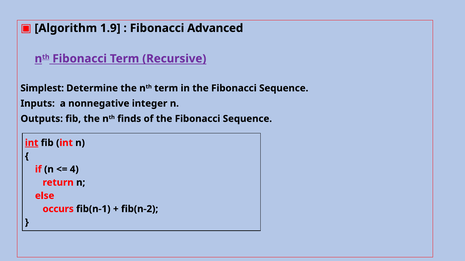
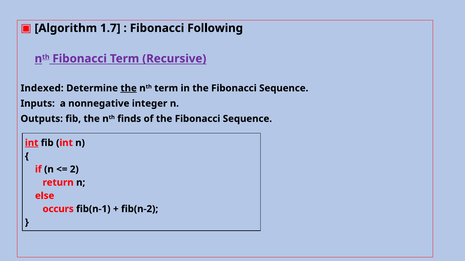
1.9: 1.9 -> 1.7
Advanced: Advanced -> Following
Simplest: Simplest -> Indexed
the at (129, 88) underline: none -> present
4: 4 -> 2
